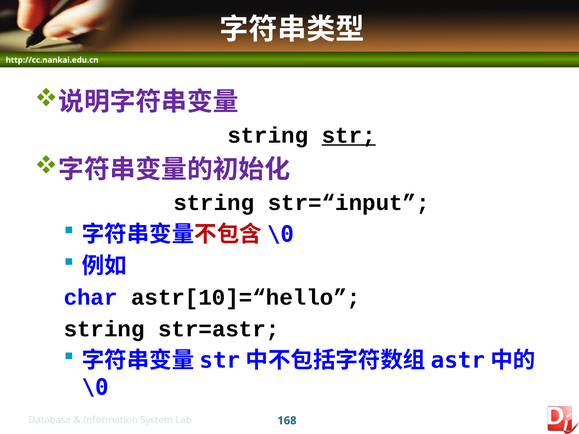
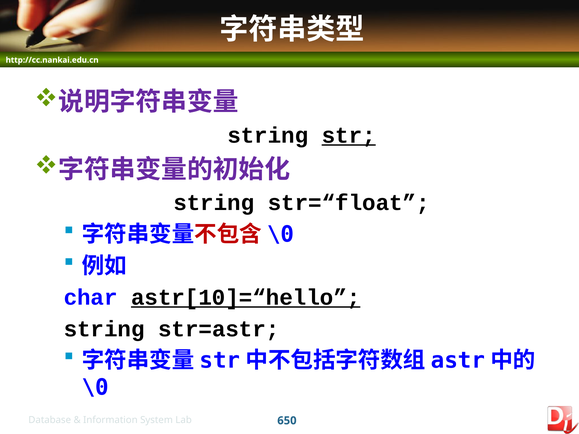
str=“input: str=“input -> str=“float
astr[10]=“hello underline: none -> present
168: 168 -> 650
